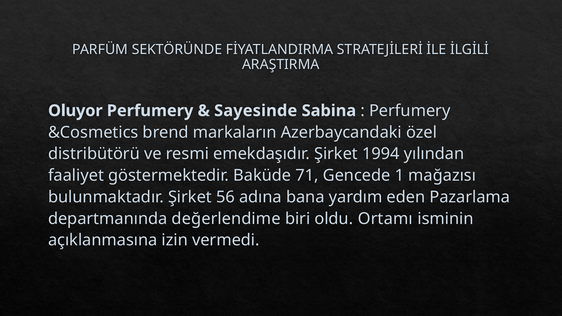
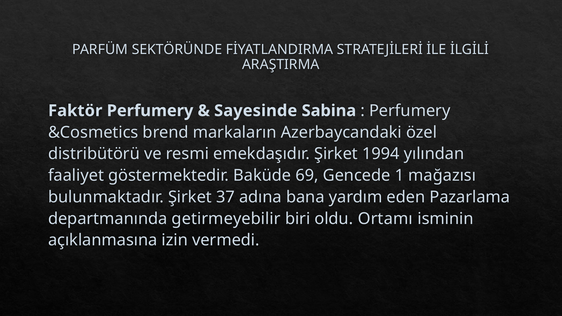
Oluyor: Oluyor -> Faktör
71: 71 -> 69
56: 56 -> 37
değerlendime: değerlendime -> getirmeyebilir
